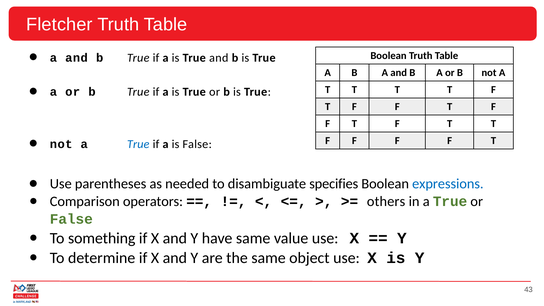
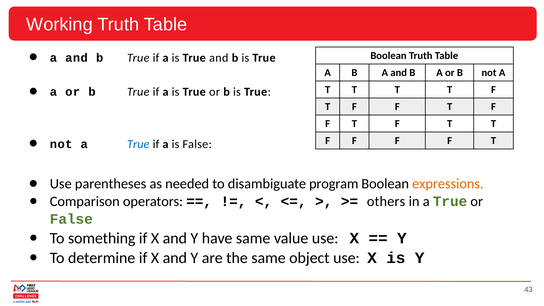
Fletcher: Fletcher -> Working
specifies: specifies -> program
expressions colour: blue -> orange
